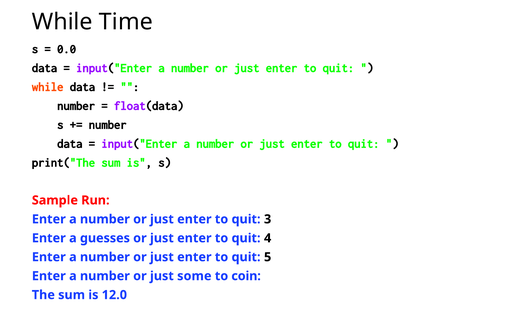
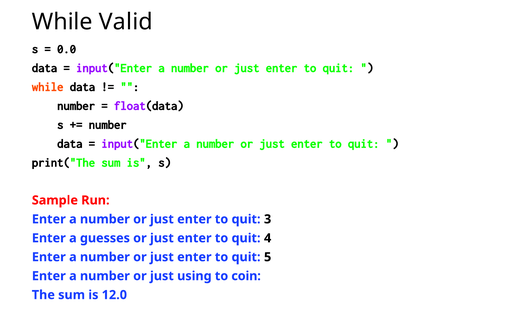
Time: Time -> Valid
some: some -> using
